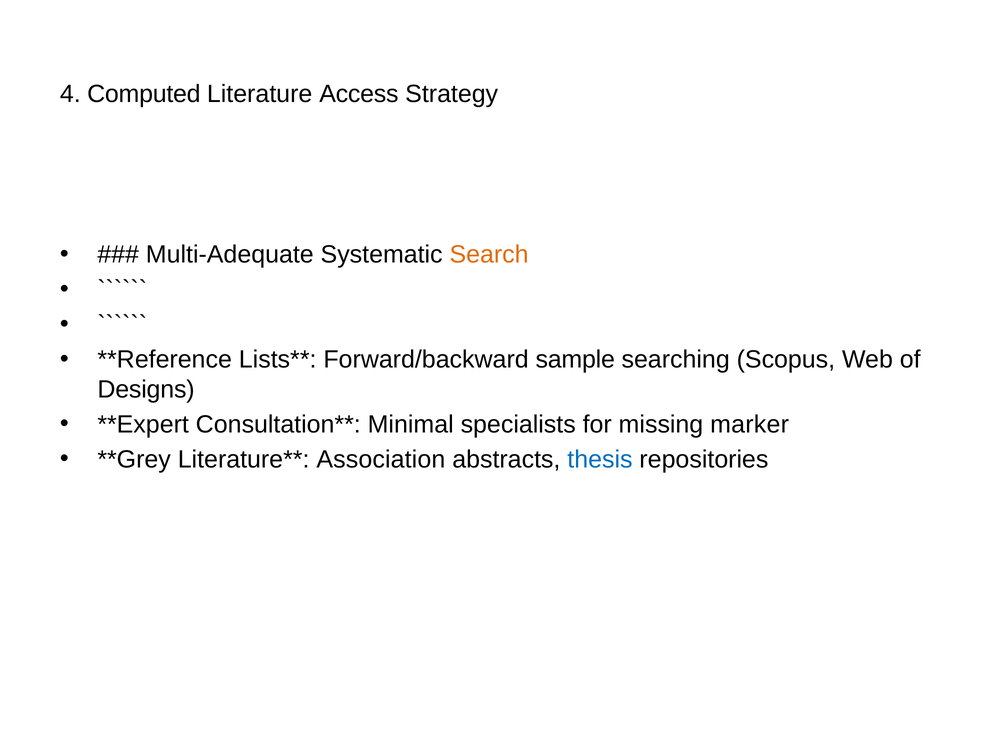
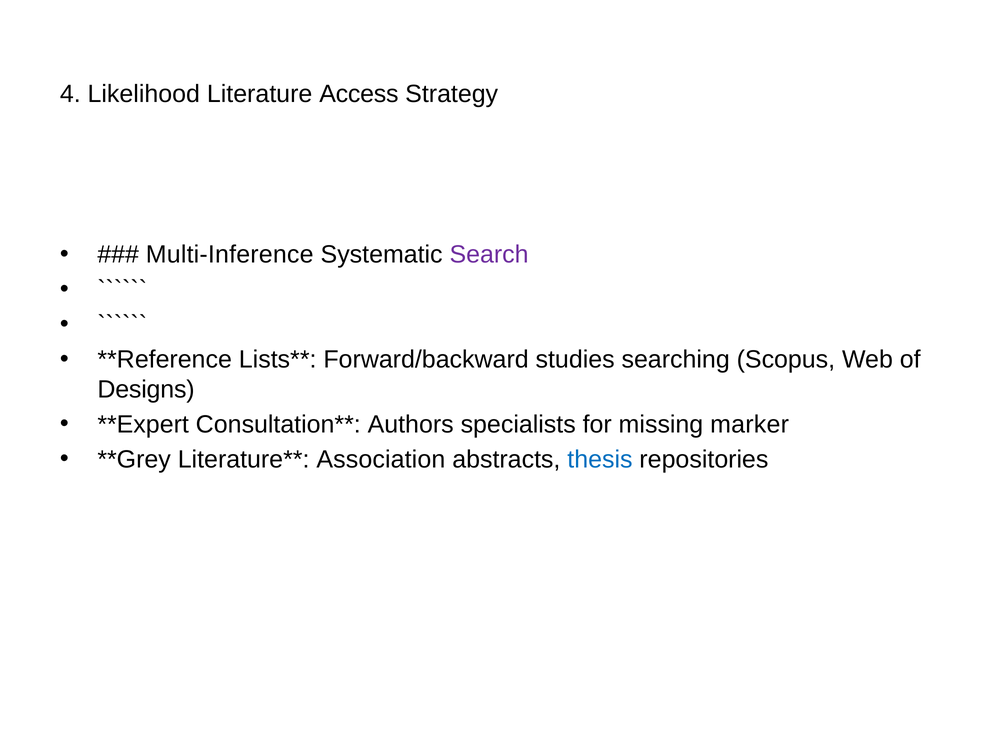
Computed: Computed -> Likelihood
Multi-Adequate: Multi-Adequate -> Multi-Inference
Search colour: orange -> purple
sample: sample -> studies
Minimal: Minimal -> Authors
